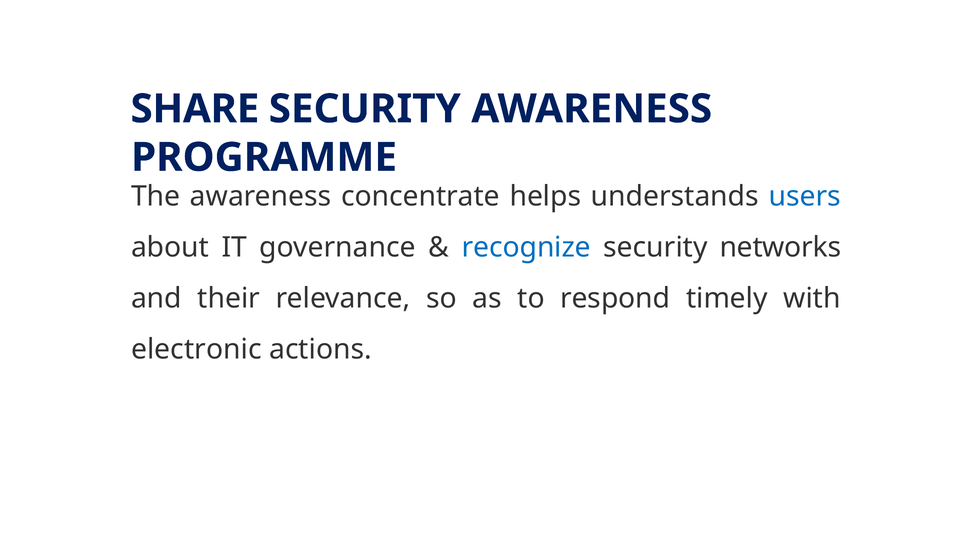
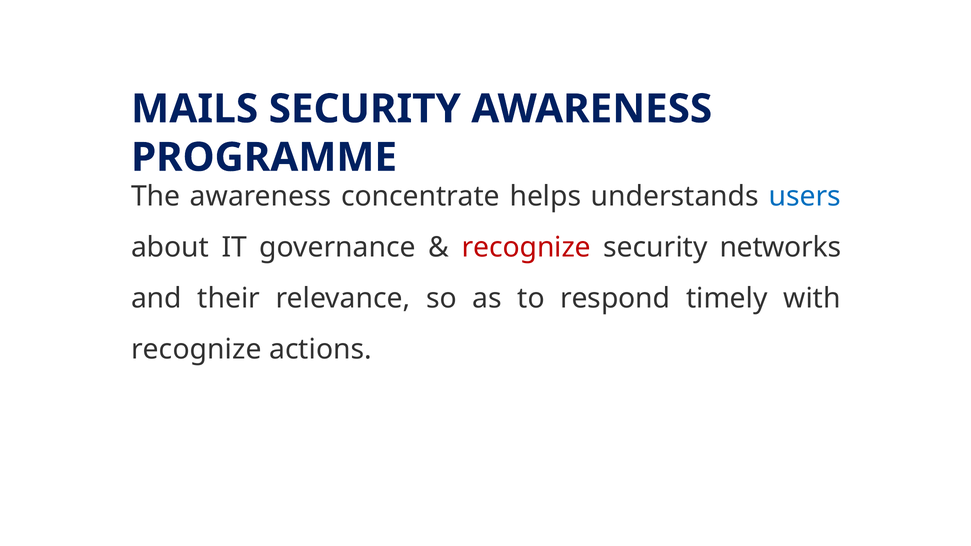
SHARE: SHARE -> MAILS
recognize at (526, 248) colour: blue -> red
electronic at (196, 350): electronic -> recognize
